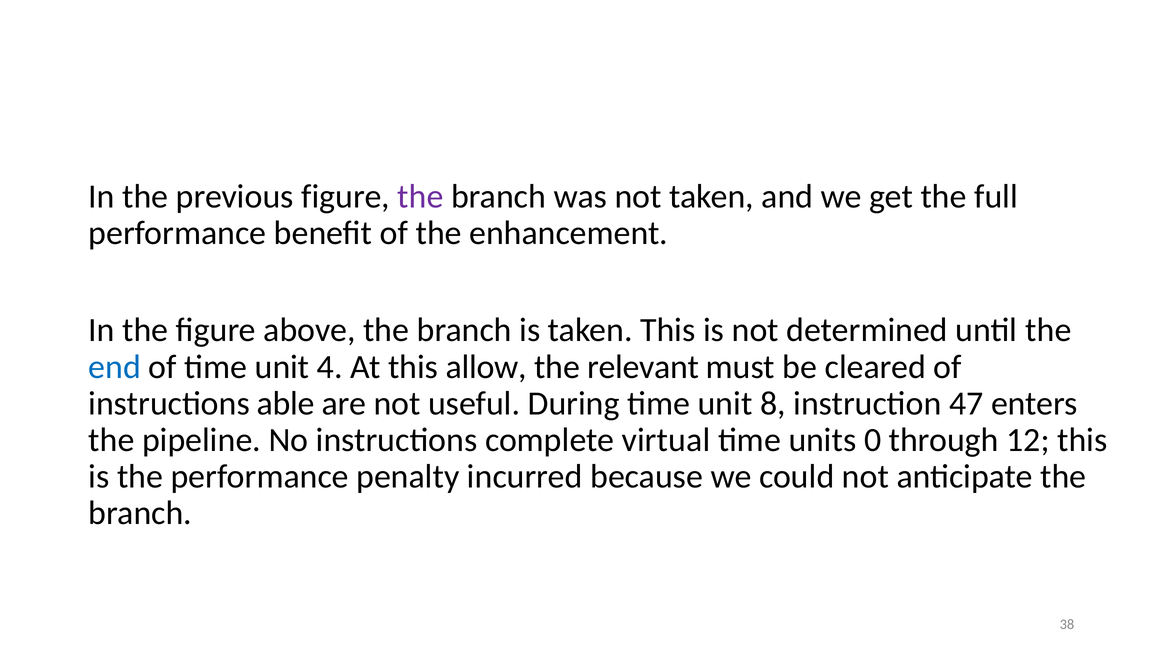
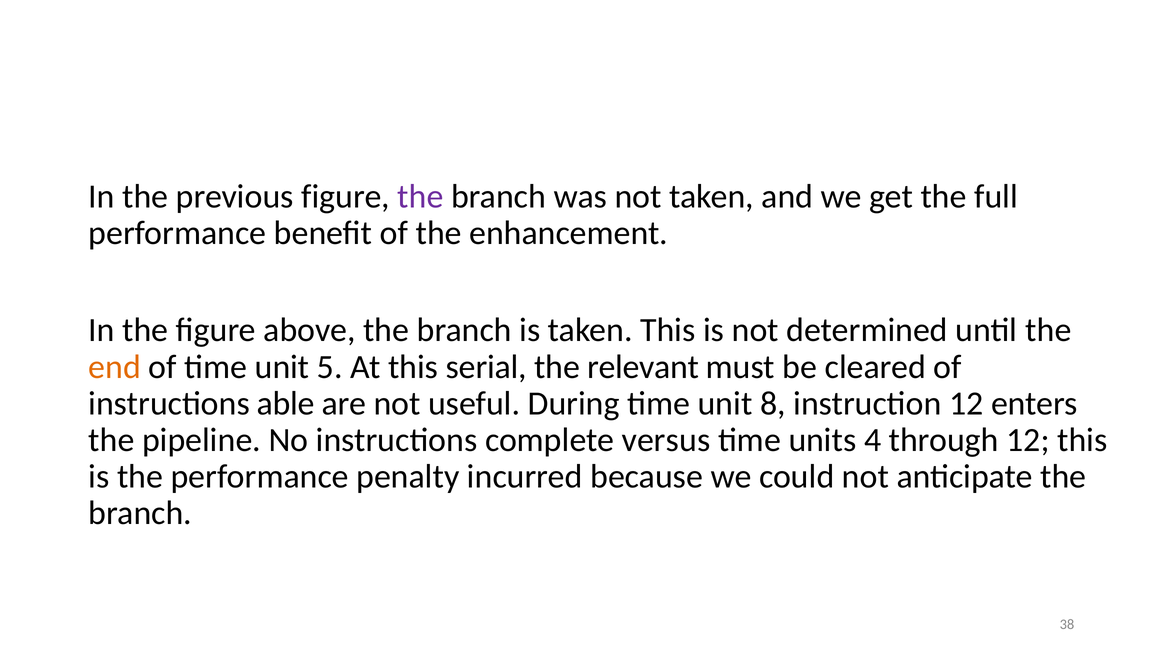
end colour: blue -> orange
4: 4 -> 5
allow: allow -> serial
instruction 47: 47 -> 12
virtual: virtual -> versus
0: 0 -> 4
